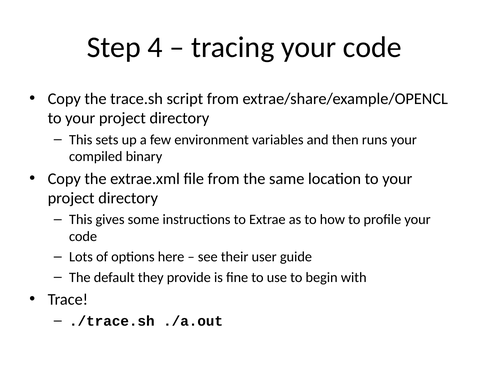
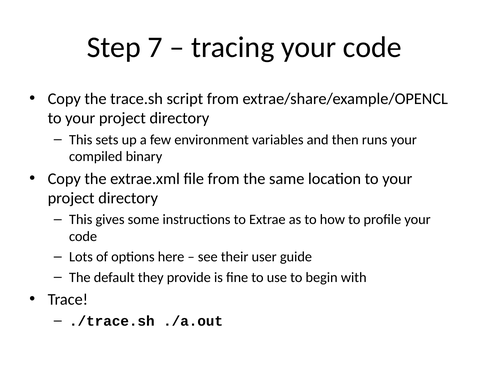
4: 4 -> 7
